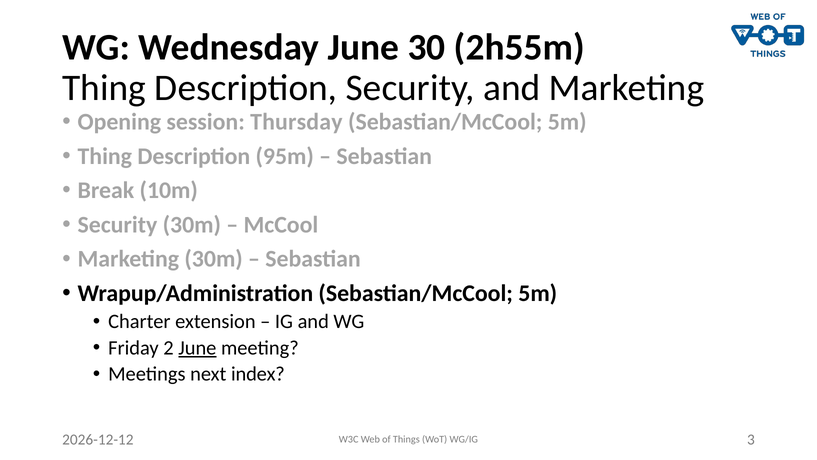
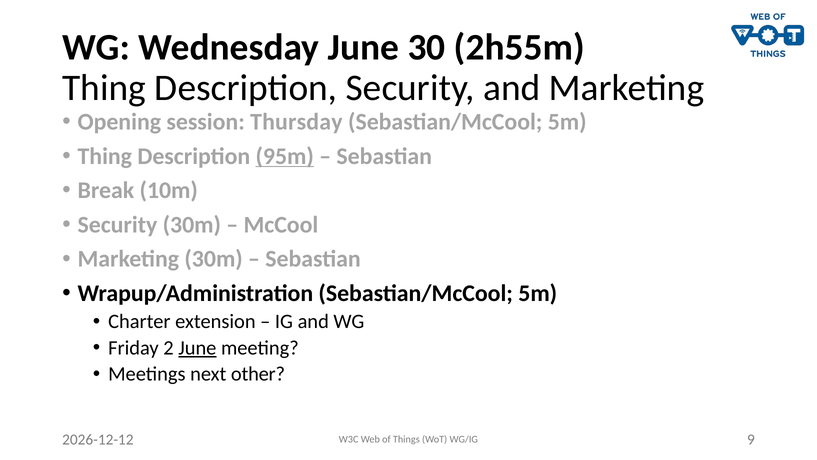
95m underline: none -> present
index: index -> other
3: 3 -> 9
